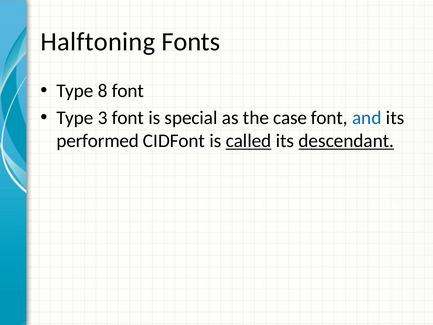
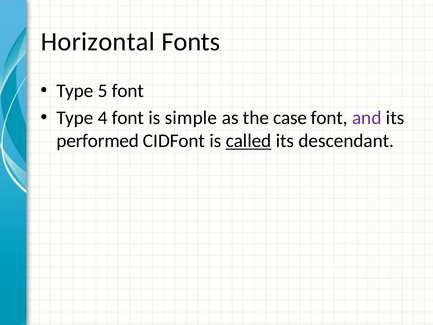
Halftoning: Halftoning -> Horizontal
8: 8 -> 5
3: 3 -> 4
special: special -> simple
and colour: blue -> purple
descendant underline: present -> none
